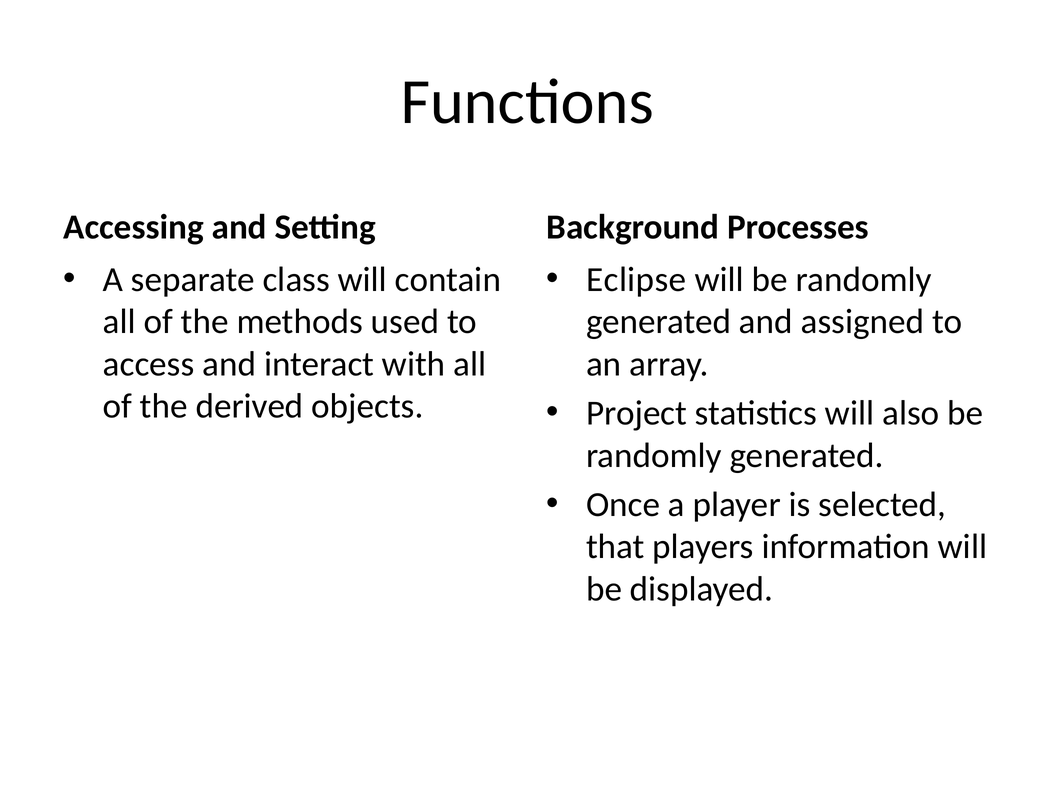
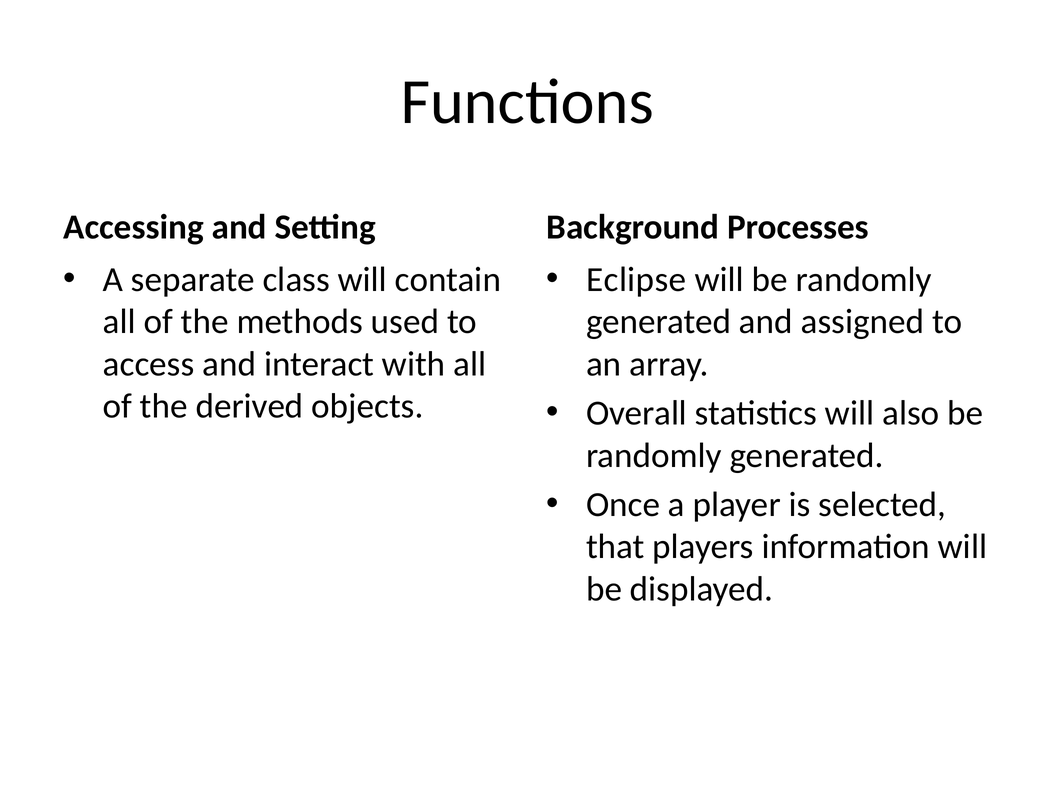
Project: Project -> Overall
